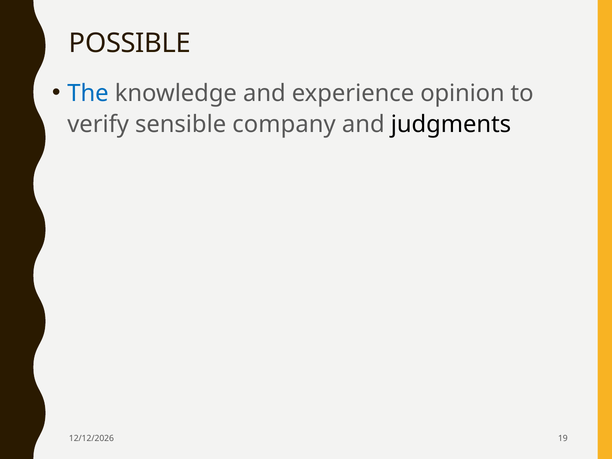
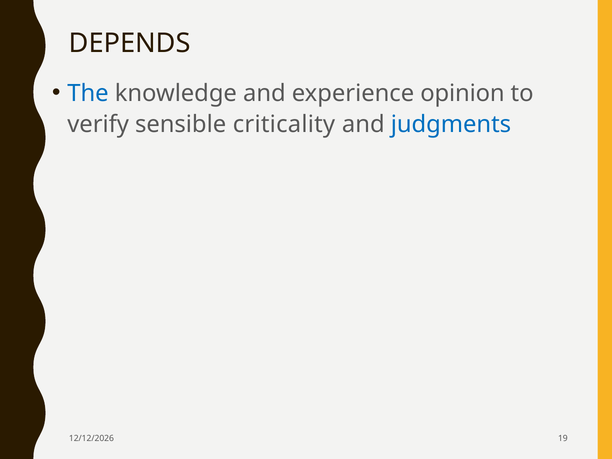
POSSIBLE: POSSIBLE -> DEPENDS
company: company -> criticality
judgments colour: black -> blue
